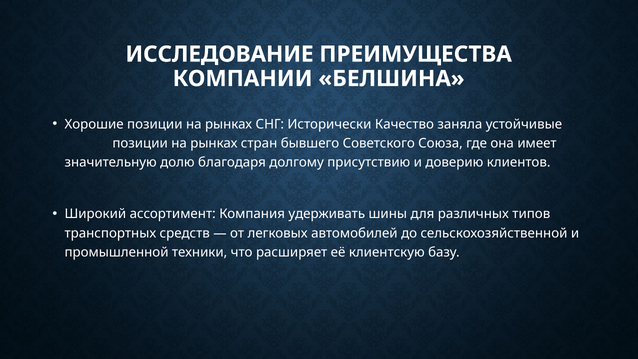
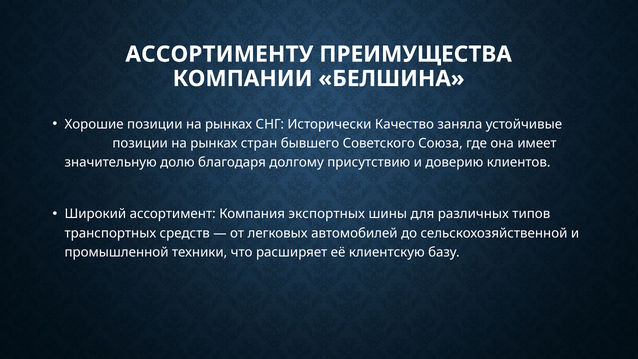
ИССЛЕДОВАНИЕ: ИССЛЕДОВАНИЕ -> АССОРТИМЕНТУ
удерживать: удерживать -> экспортных
